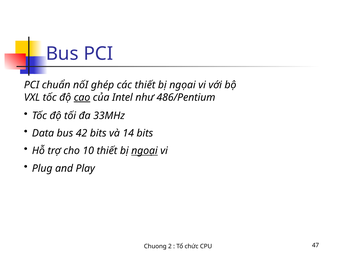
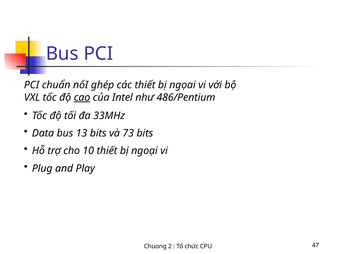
42: 42 -> 13
14: 14 -> 73
ngoại underline: present -> none
